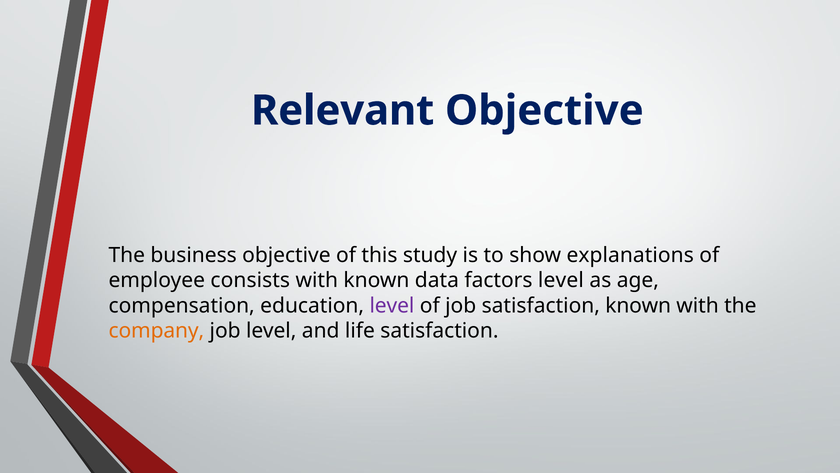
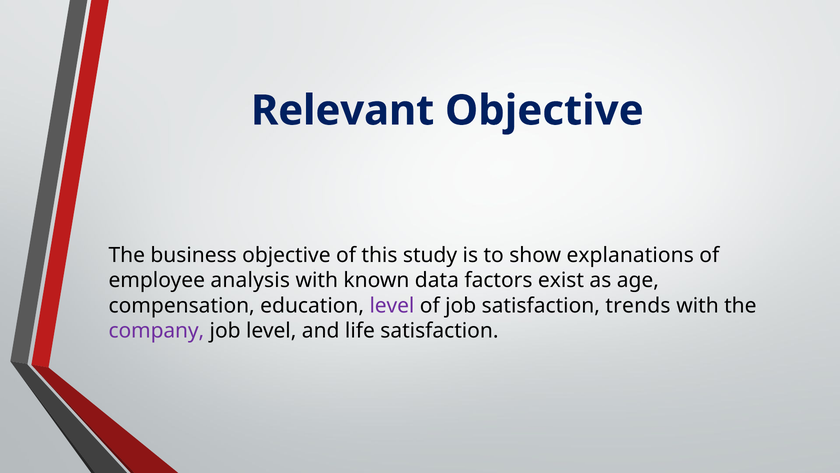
consists: consists -> analysis
factors level: level -> exist
satisfaction known: known -> trends
company colour: orange -> purple
